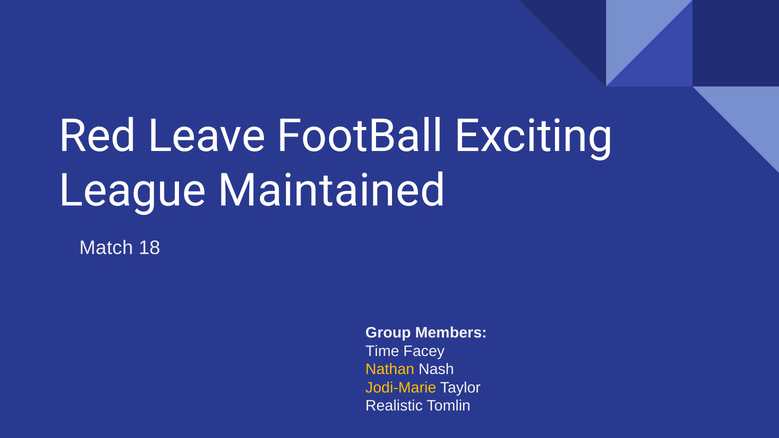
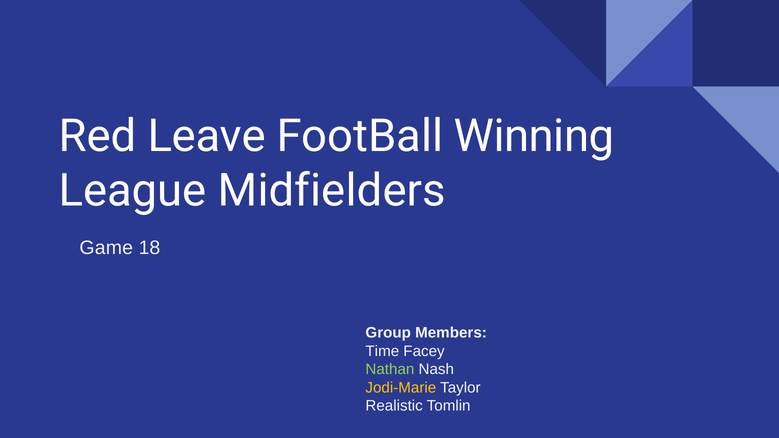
Exciting: Exciting -> Winning
Maintained: Maintained -> Midfielders
Match: Match -> Game
Nathan colour: yellow -> light green
